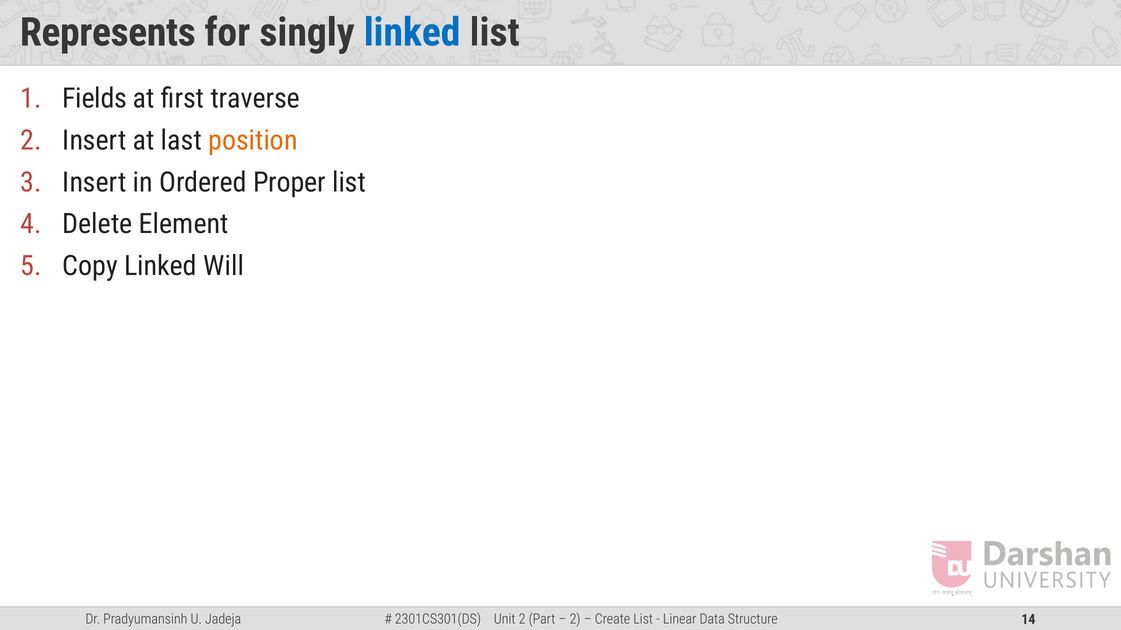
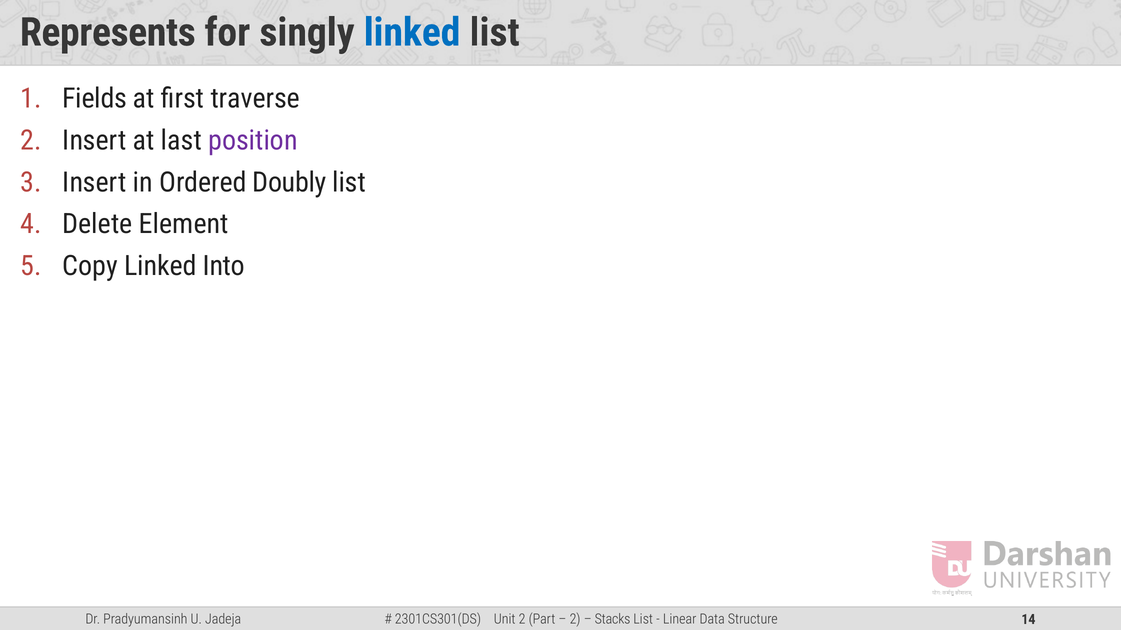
position colour: orange -> purple
Proper: Proper -> Doubly
Will: Will -> Into
Create: Create -> Stacks
